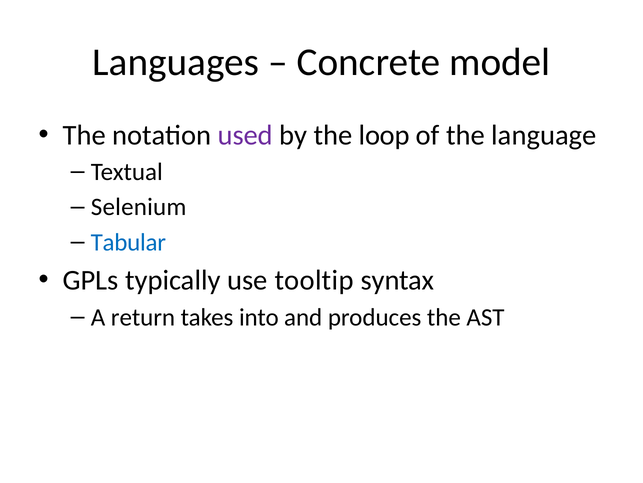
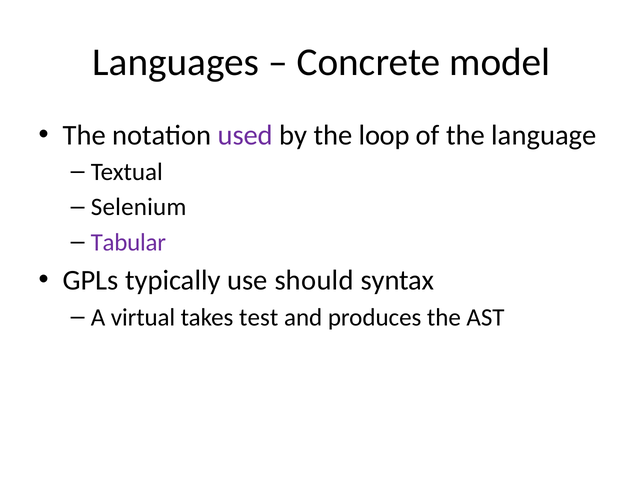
Tabular colour: blue -> purple
tooltip: tooltip -> should
return: return -> virtual
into: into -> test
